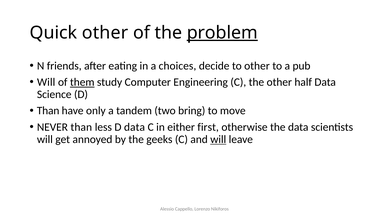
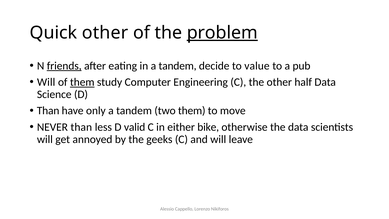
friends underline: none -> present
in a choices: choices -> tandem
to other: other -> value
two bring: bring -> them
D data: data -> valid
first: first -> bike
will at (218, 139) underline: present -> none
